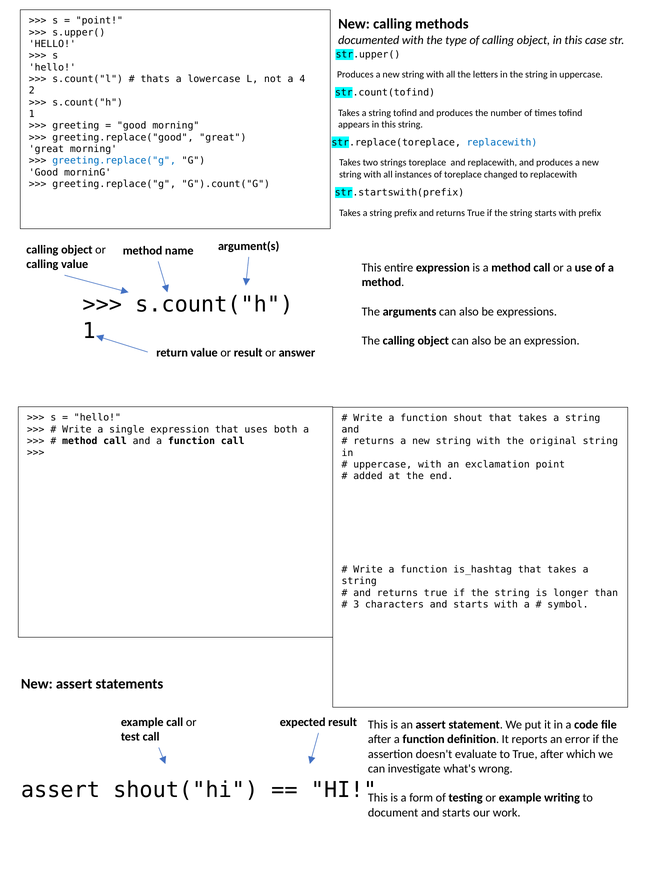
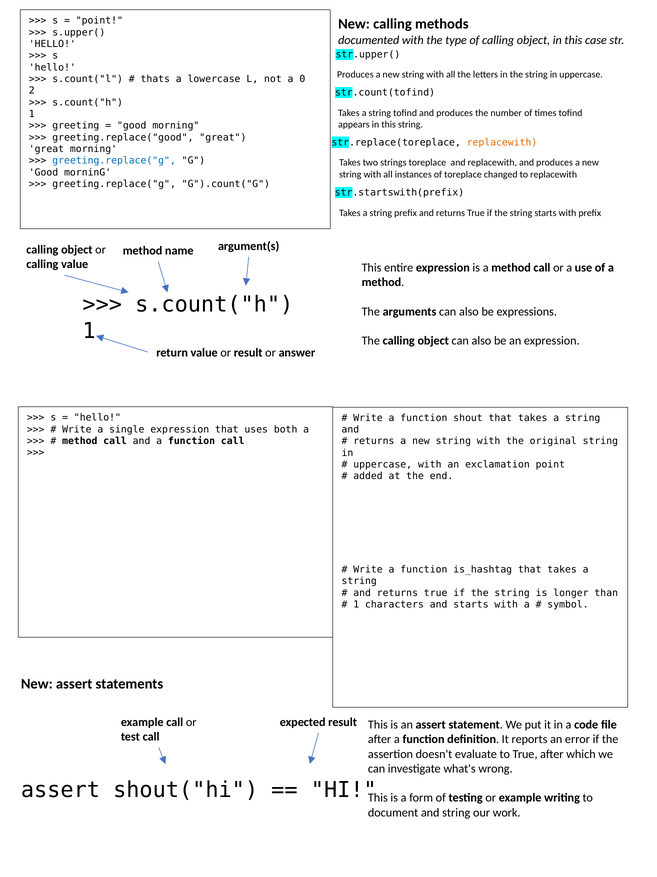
4: 4 -> 0
replacewith at (502, 142) colour: blue -> orange
3 at (356, 604): 3 -> 1
document and starts: starts -> string
